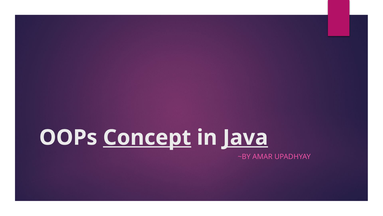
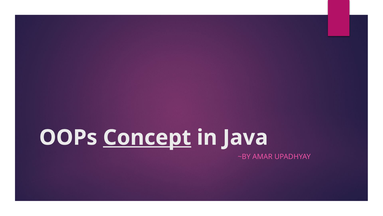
Java underline: present -> none
